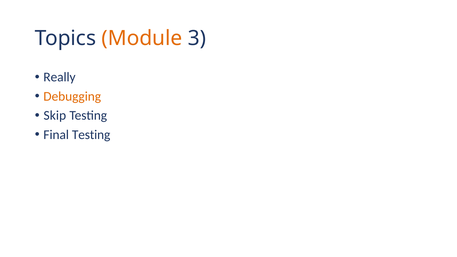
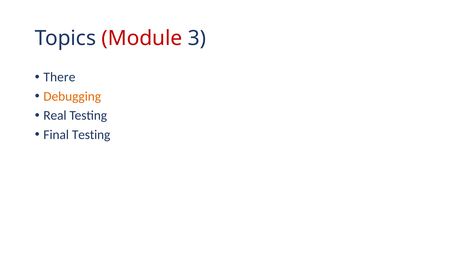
Module colour: orange -> red
Really: Really -> There
Skip: Skip -> Real
